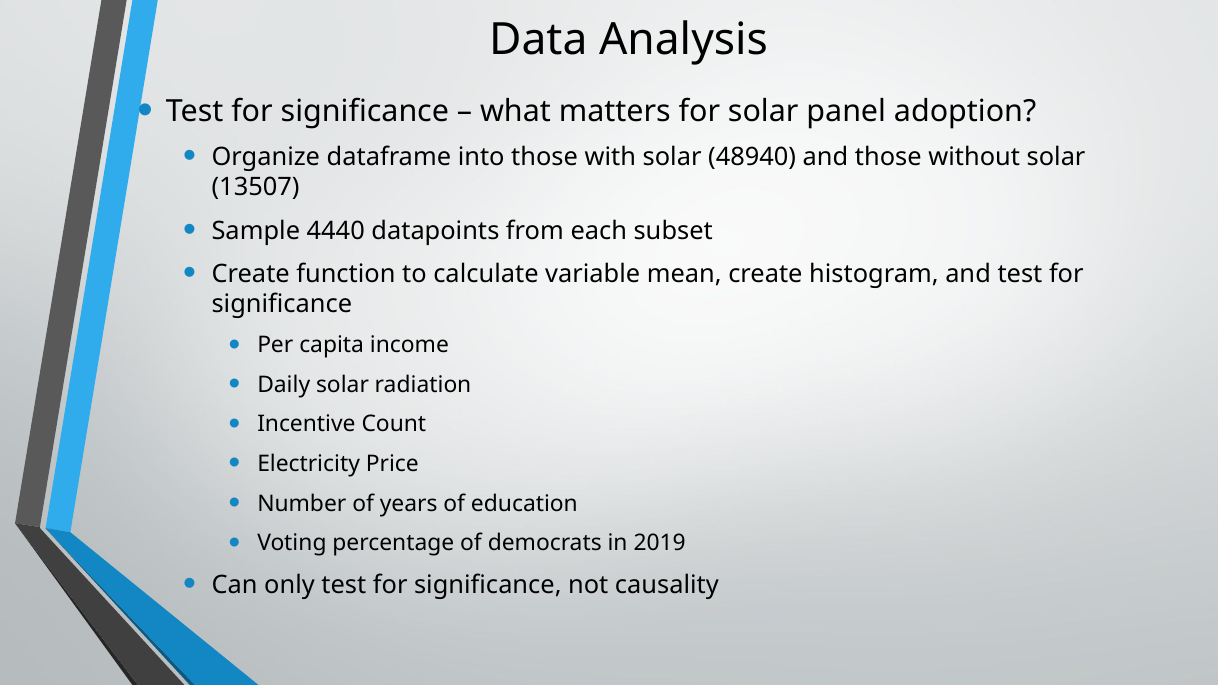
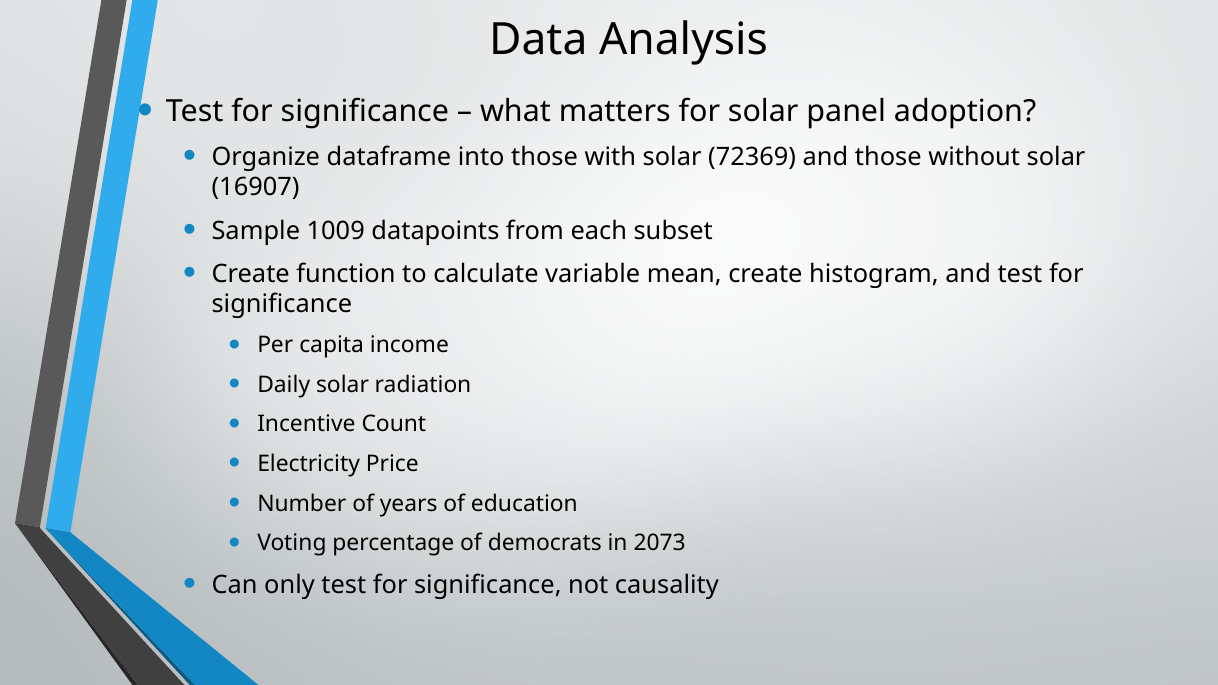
48940: 48940 -> 72369
13507: 13507 -> 16907
4440: 4440 -> 1009
2019: 2019 -> 2073
